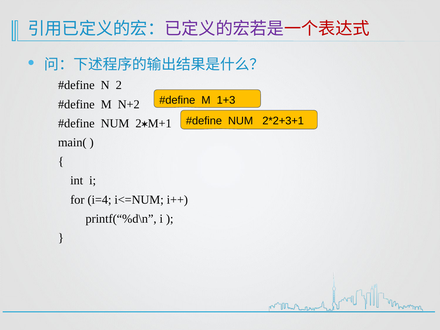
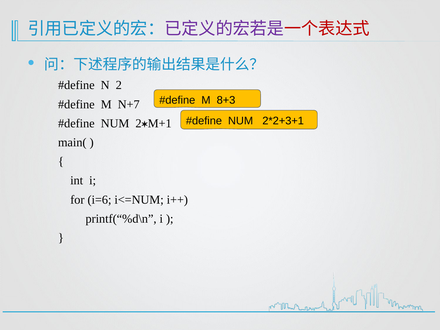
1+3: 1+3 -> 8+3
N+2: N+2 -> N+7
i=4: i=4 -> i=6
